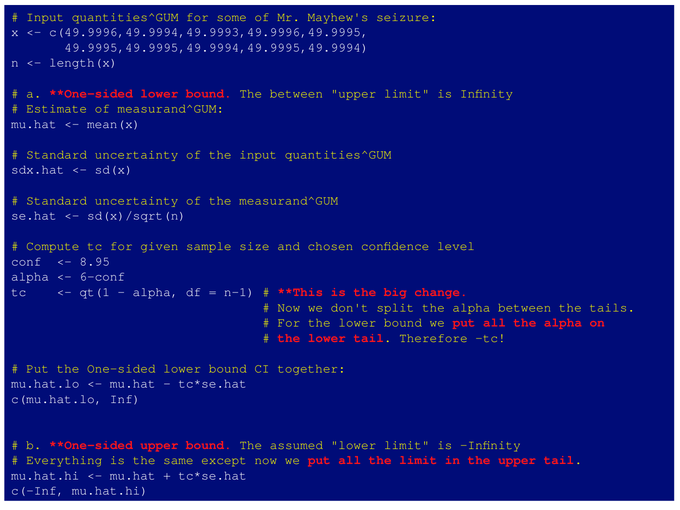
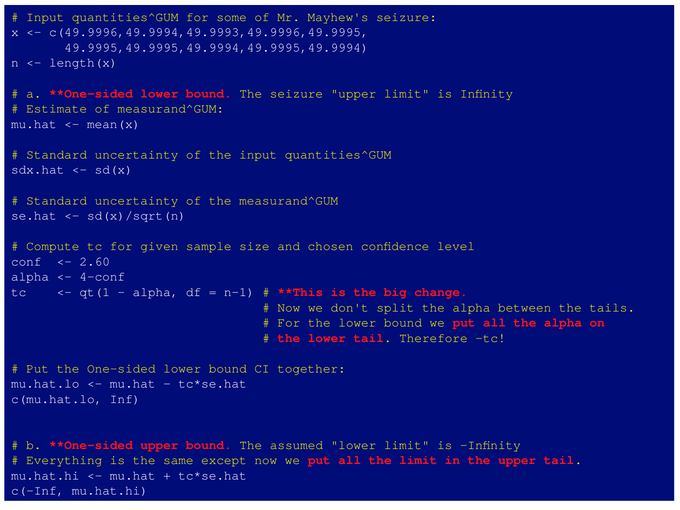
The between: between -> seizure
8.95: 8.95 -> 2.60
6-conf: 6-conf -> 4-conf
